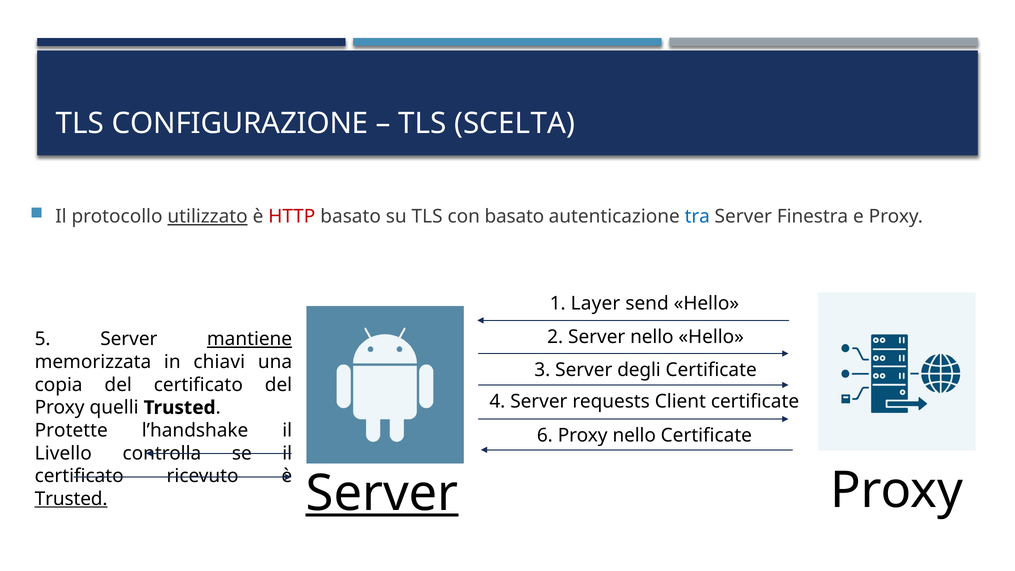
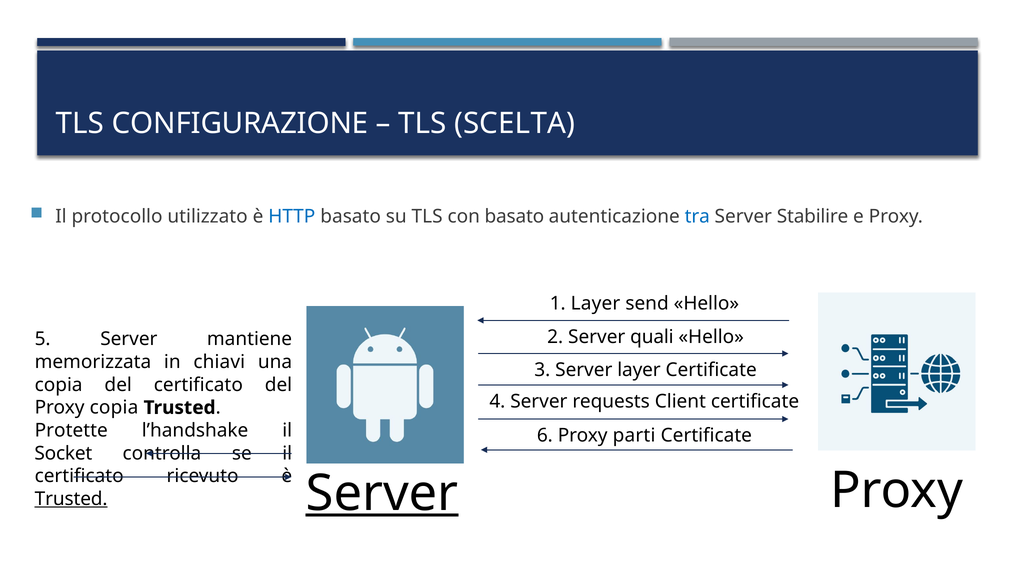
utilizzato underline: present -> none
HTTP colour: red -> blue
Finestra: Finestra -> Stabilire
Server nello: nello -> quali
mantiene underline: present -> none
Server degli: degli -> layer
Proxy quelli: quelli -> copia
Proxy nello: nello -> parti
Livello: Livello -> Socket
